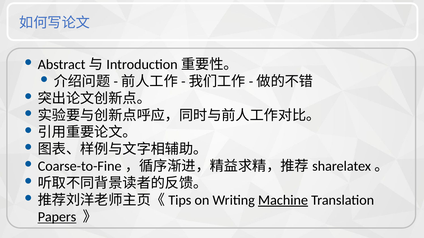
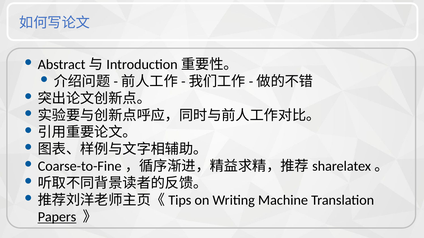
Machine underline: present -> none
